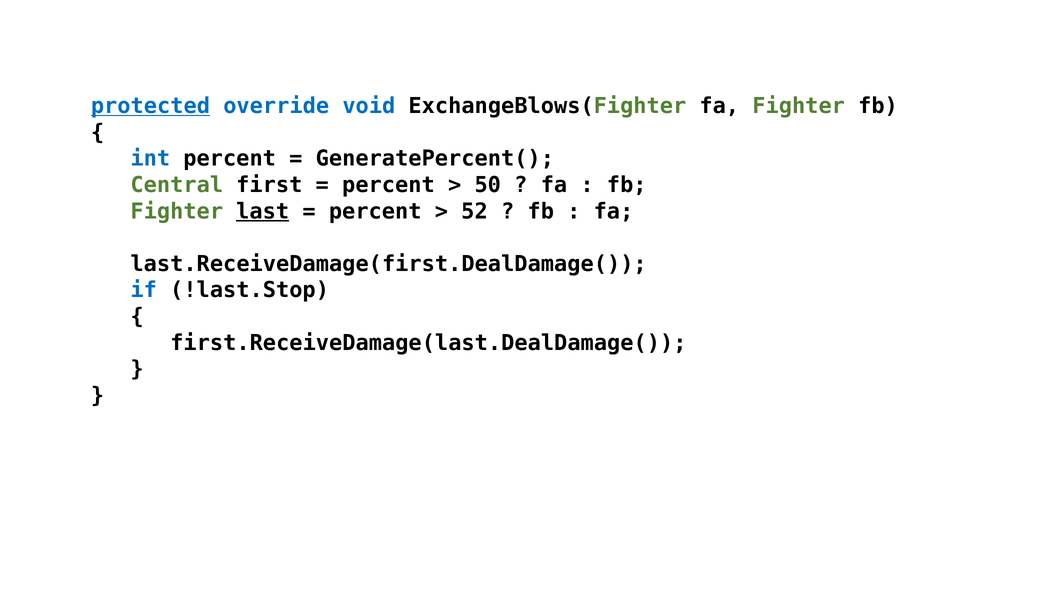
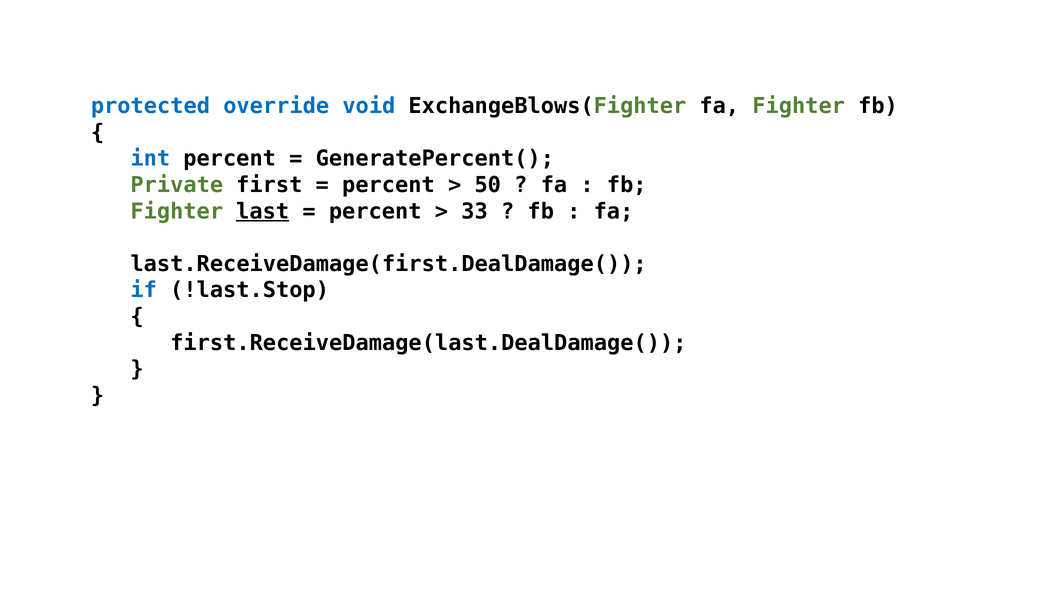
protected underline: present -> none
Central: Central -> Private
52: 52 -> 33
